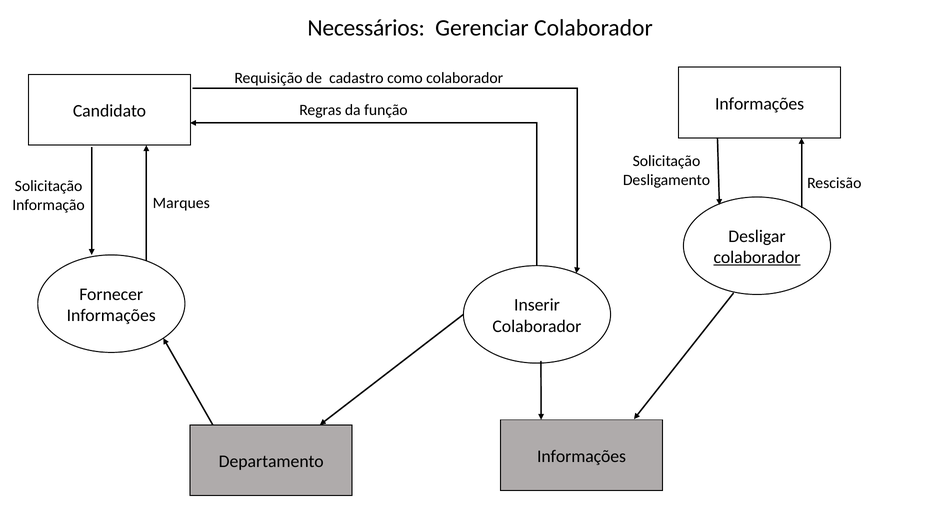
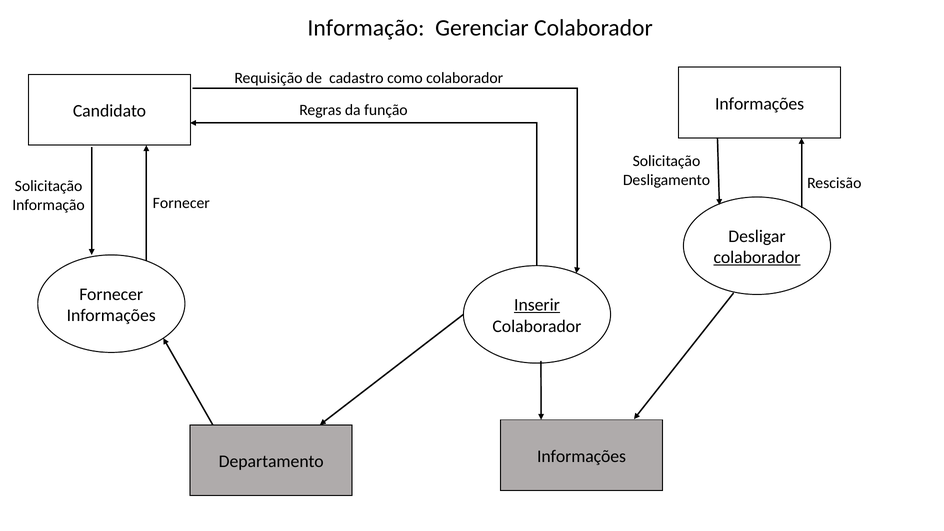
Necessários at (366, 28): Necessários -> Informação
Marques at (181, 203): Marques -> Fornecer
Inserir underline: none -> present
